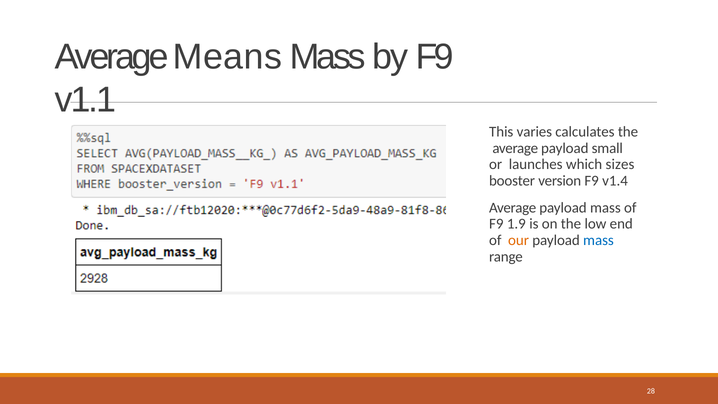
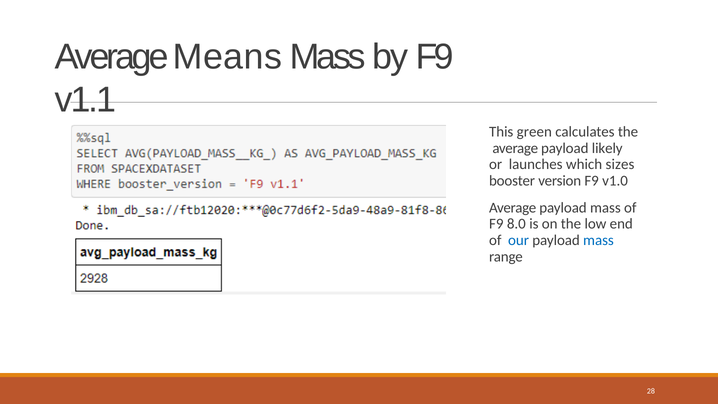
varies: varies -> green
small: small -> likely
v1.4: v1.4 -> v1.0
1.9: 1.9 -> 8.0
our colour: orange -> blue
